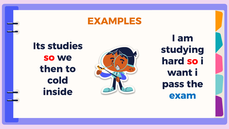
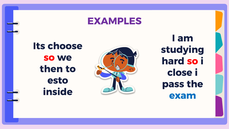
EXAMPLES colour: orange -> purple
studies: studies -> choose
want: want -> close
cold: cold -> esto
